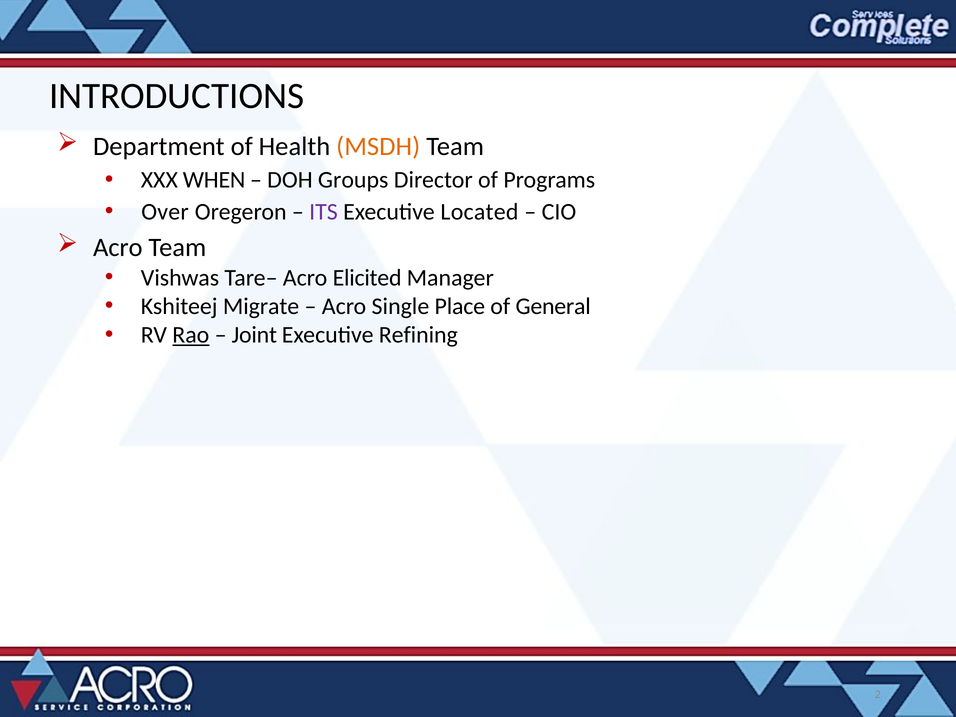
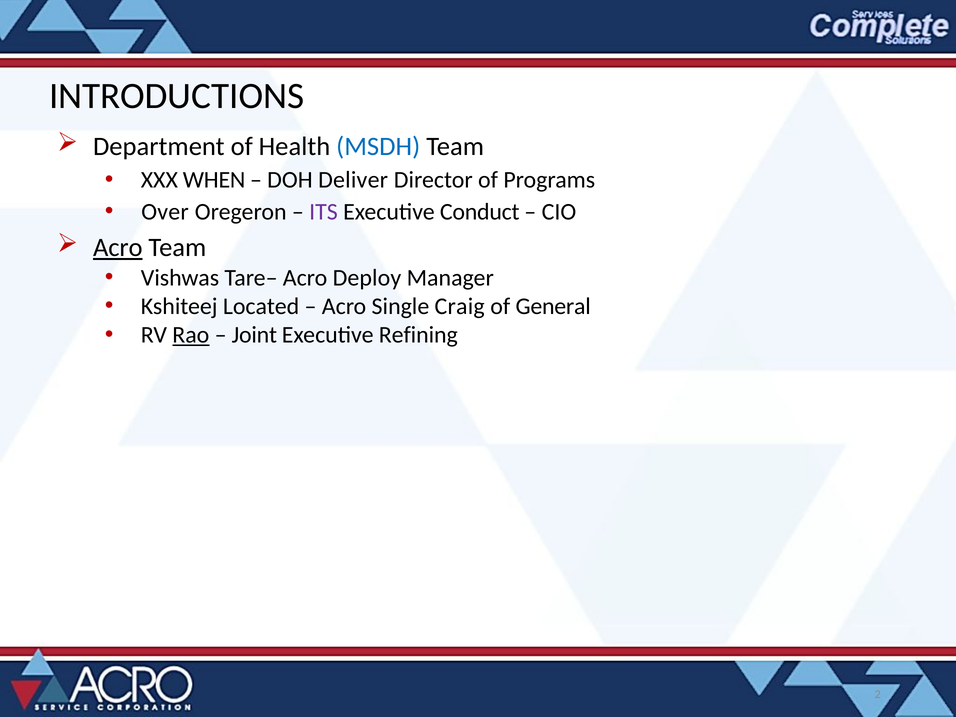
MSDH colour: orange -> blue
Groups: Groups -> Deliver
Located: Located -> Conduct
Acro at (118, 248) underline: none -> present
Elicited: Elicited -> Deploy
Migrate: Migrate -> Located
Place: Place -> Craig
